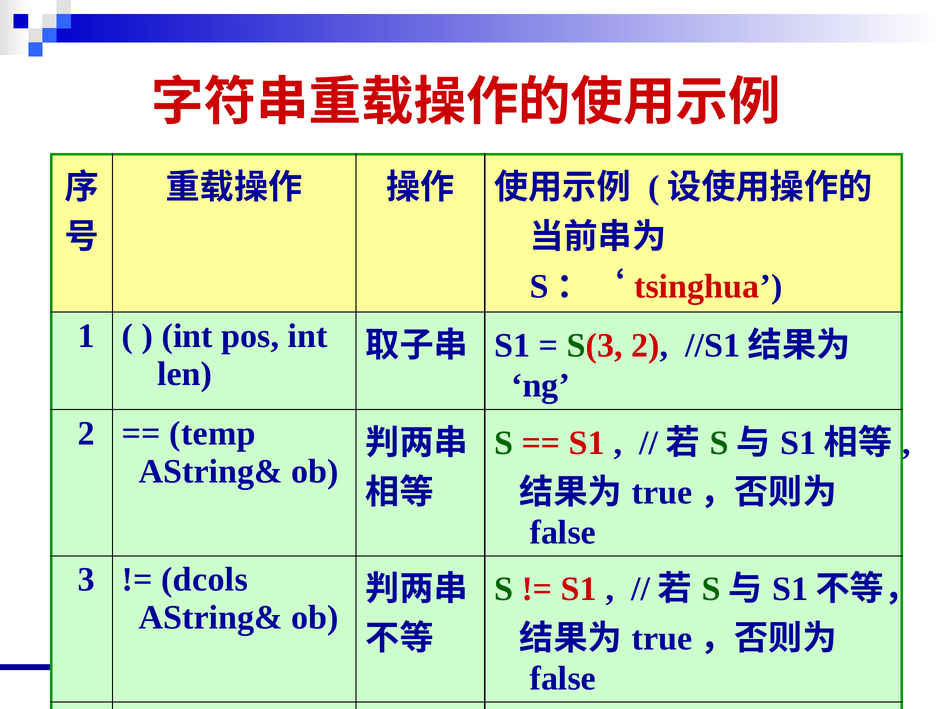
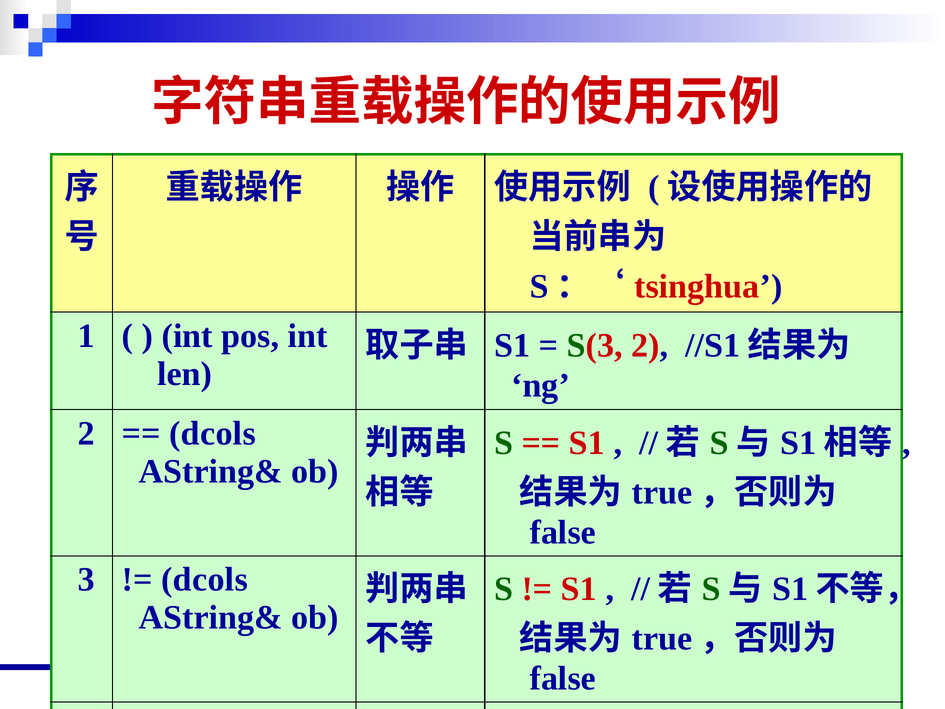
temp at (213, 433): temp -> dcols
